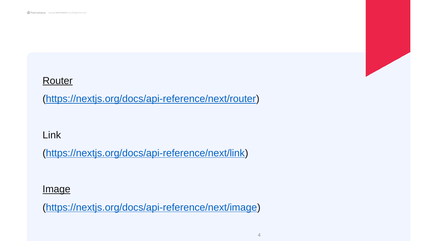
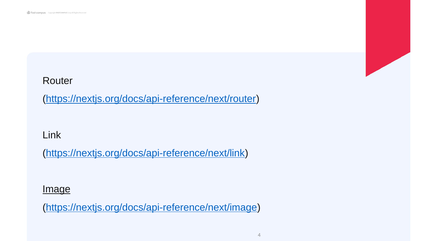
Router underline: present -> none
